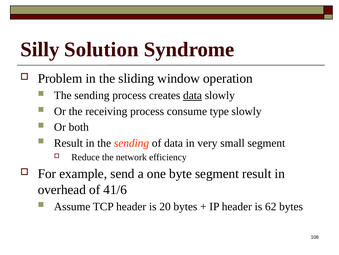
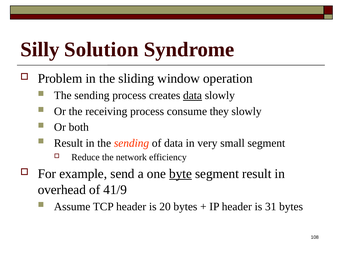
type: type -> they
byte underline: none -> present
41/6: 41/6 -> 41/9
62: 62 -> 31
